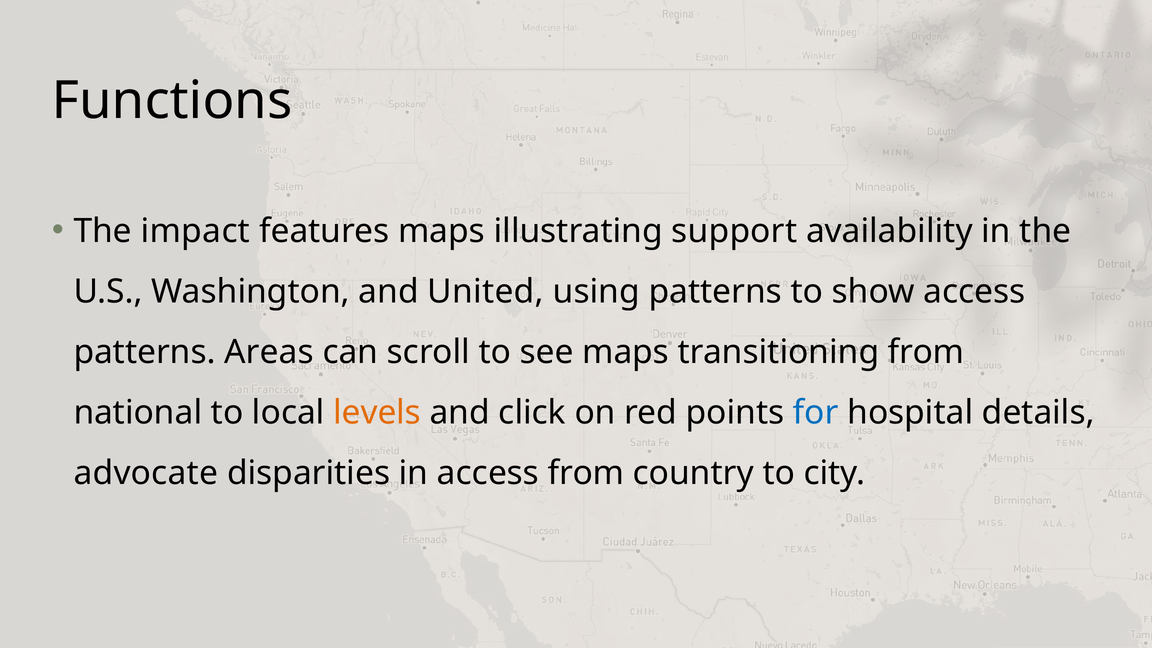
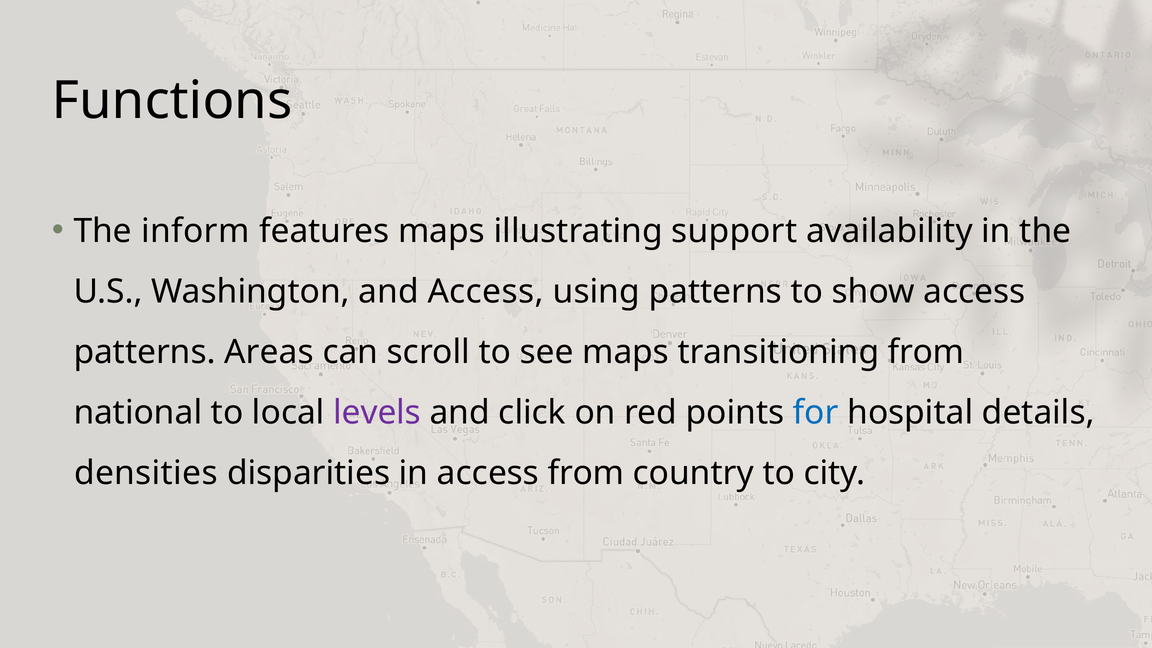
impact: impact -> inform
and United: United -> Access
levels colour: orange -> purple
advocate: advocate -> densities
